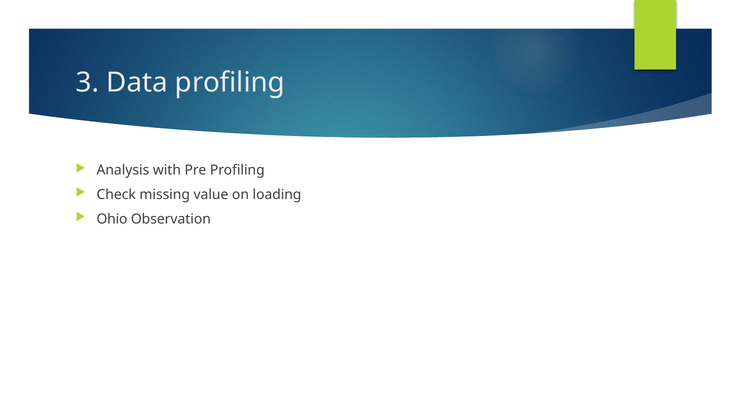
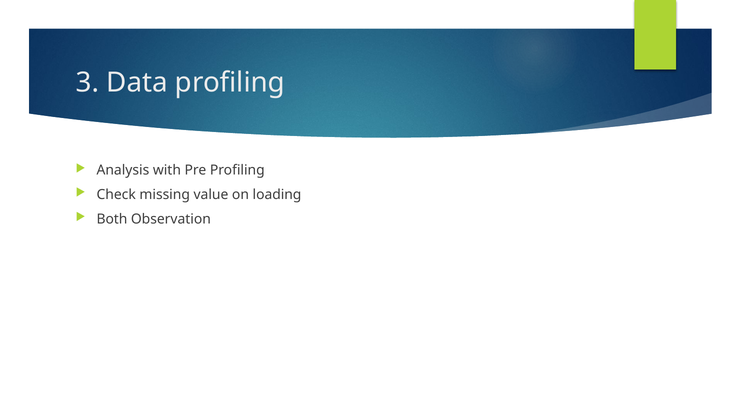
Ohio: Ohio -> Both
